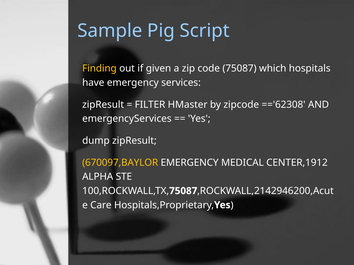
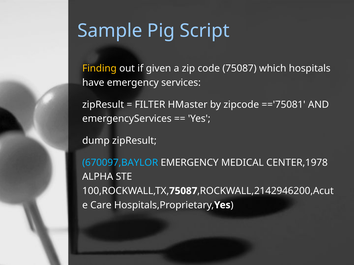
=='62308: =='62308 -> =='75081
670097,BAYLOR colour: yellow -> light blue
CENTER,1912: CENTER,1912 -> CENTER,1978
